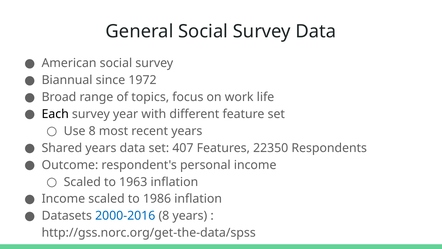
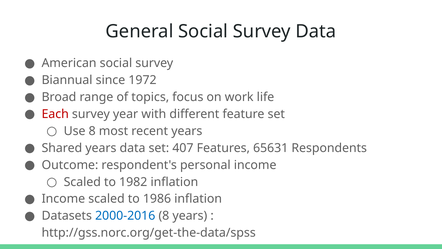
Each colour: black -> red
22350: 22350 -> 65631
1963: 1963 -> 1982
